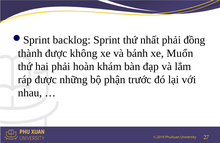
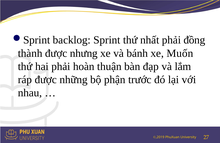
không: không -> nhưng
khám: khám -> thuận
